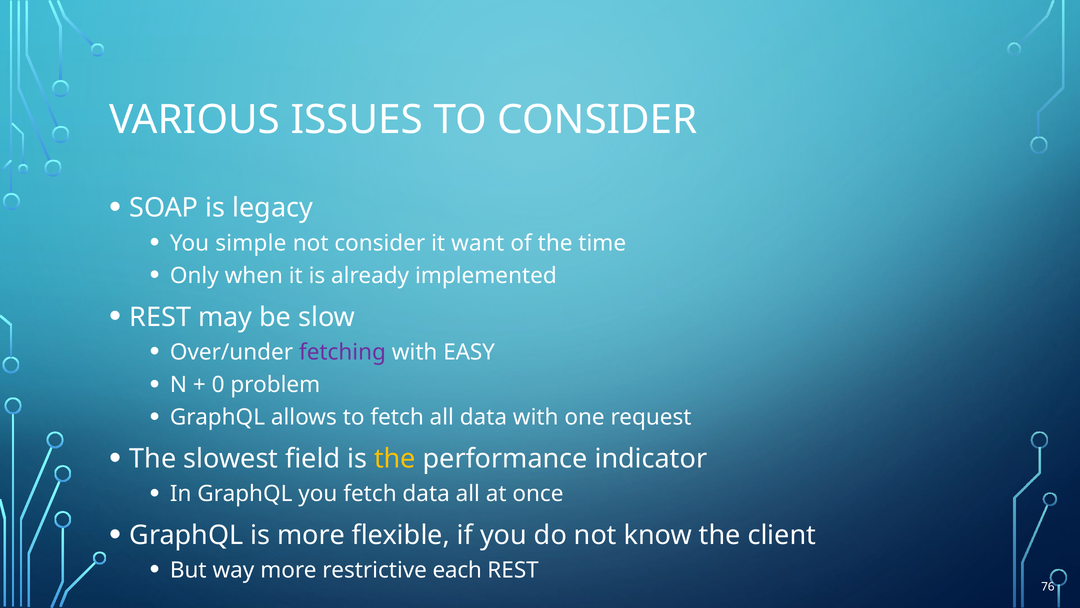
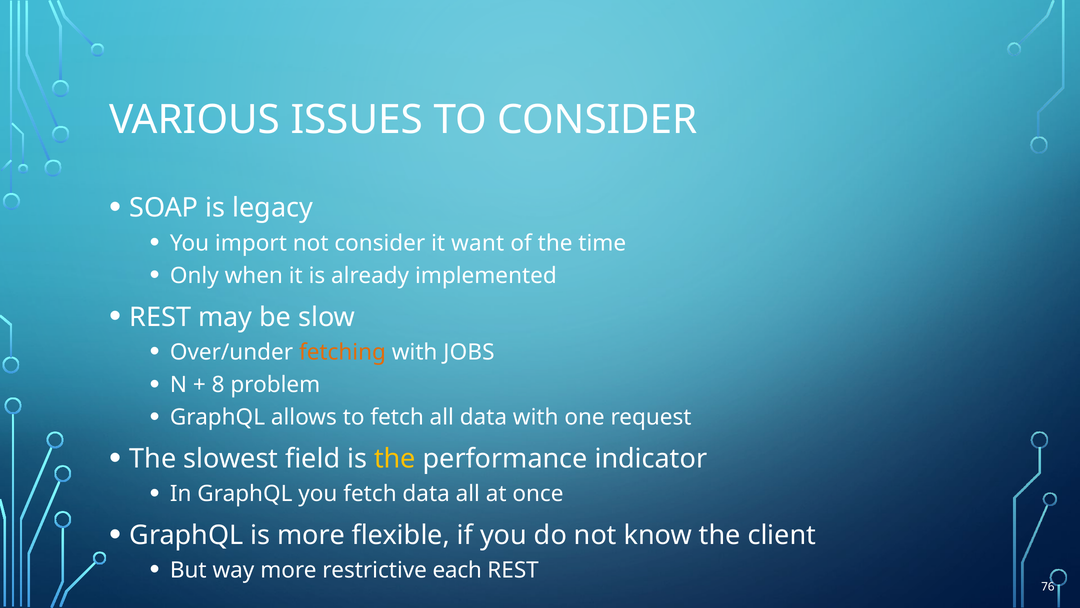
simple: simple -> import
fetching colour: purple -> orange
EASY: EASY -> JOBS
0: 0 -> 8
